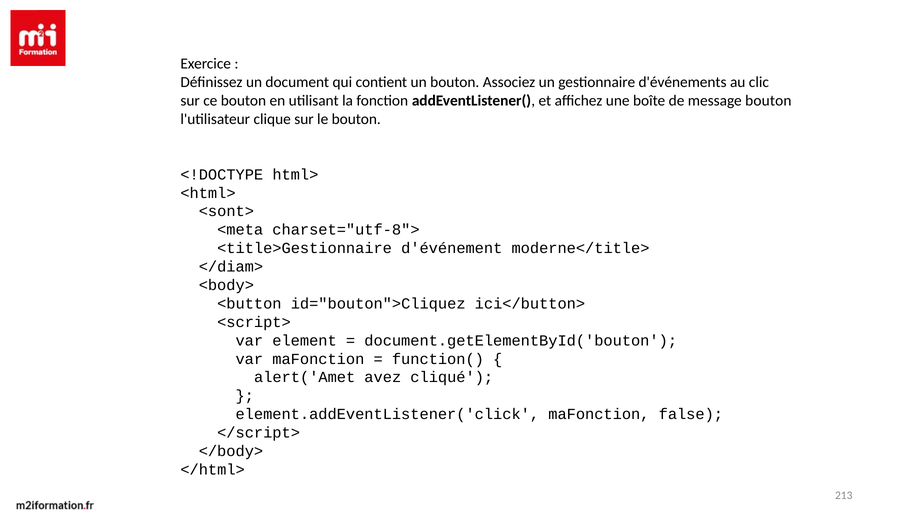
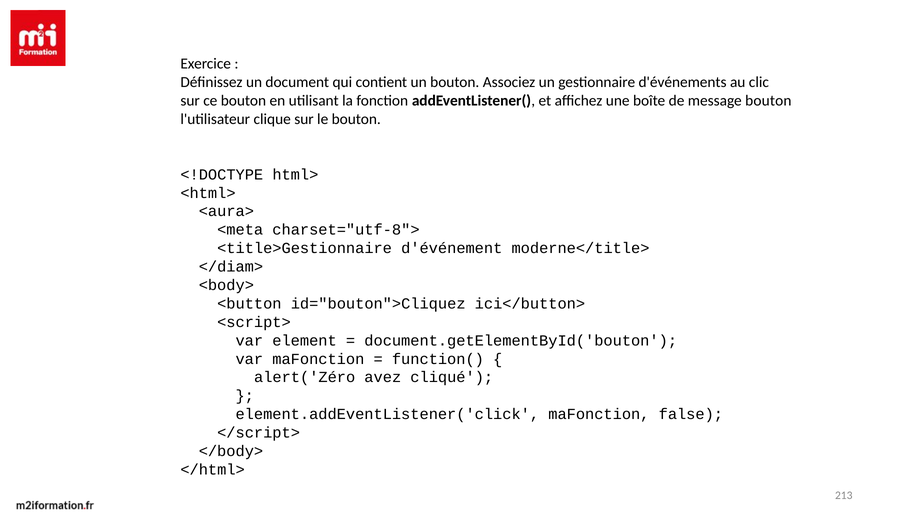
<sont>: <sont> -> <aura>
alert('Amet: alert('Amet -> alert('Zéro
